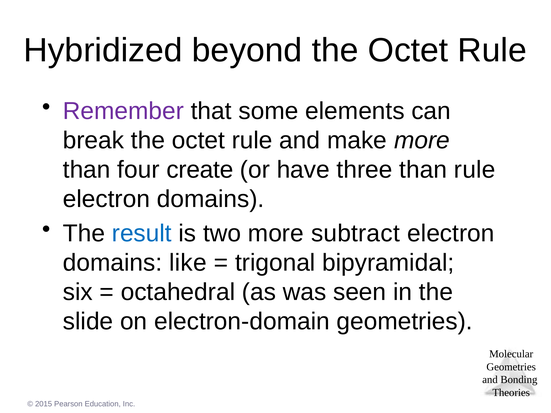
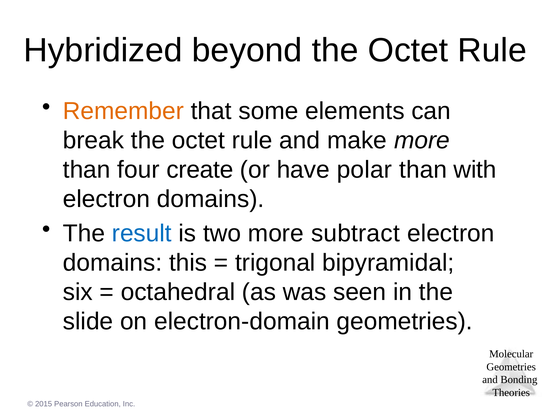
Remember colour: purple -> orange
three: three -> polar
than rule: rule -> with
like: like -> this
